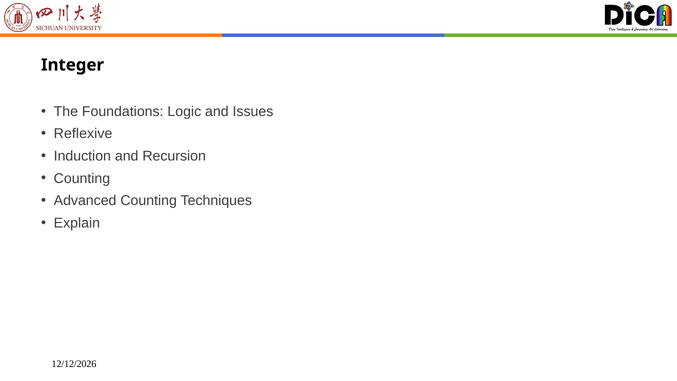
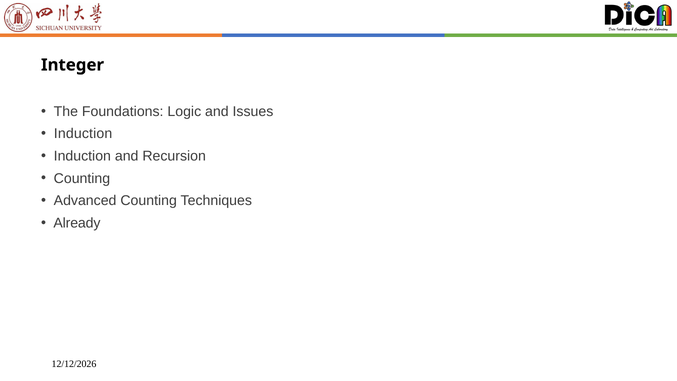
Reflexive at (83, 134): Reflexive -> Induction
Explain: Explain -> Already
